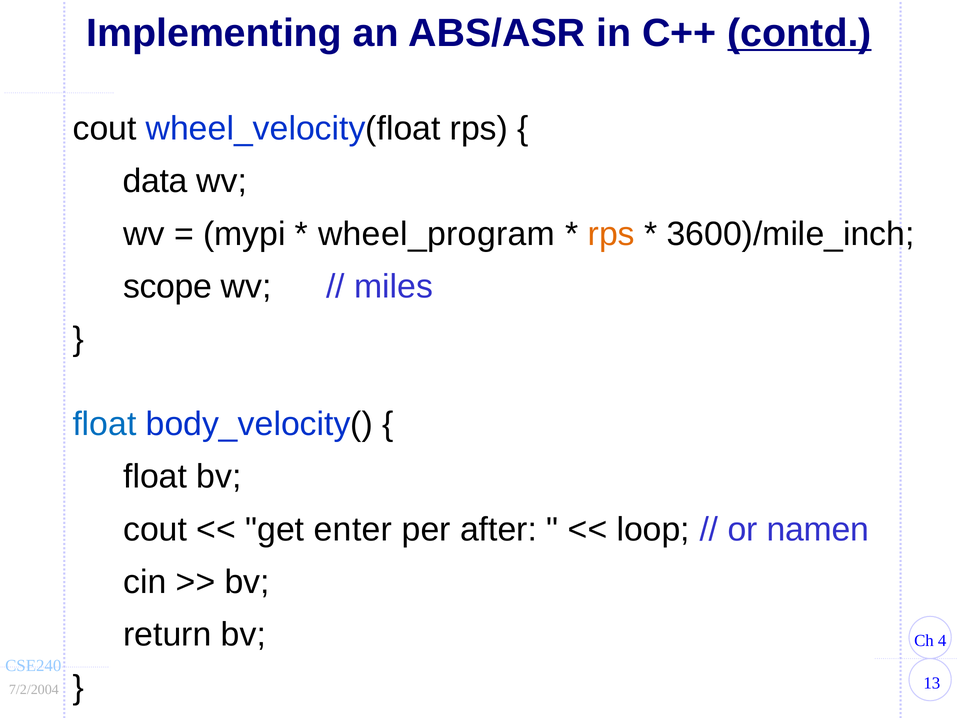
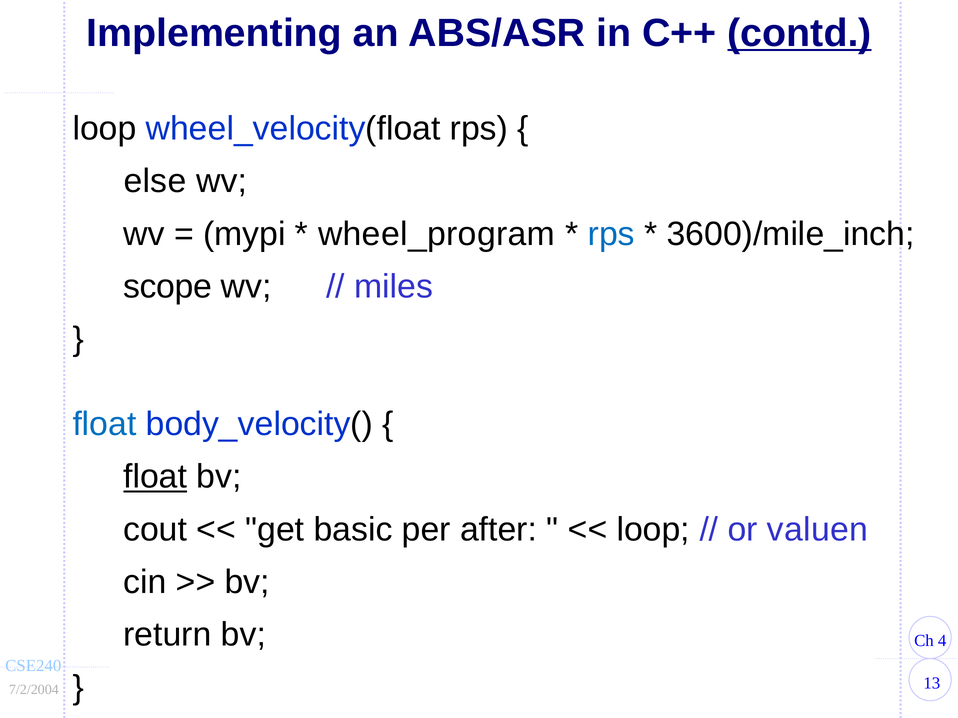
cout at (105, 129): cout -> loop
data: data -> else
rps at (611, 234) colour: orange -> blue
float at (155, 477) underline: none -> present
enter: enter -> basic
namen: namen -> valuen
